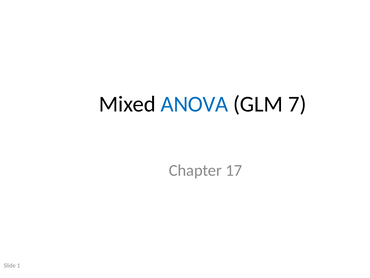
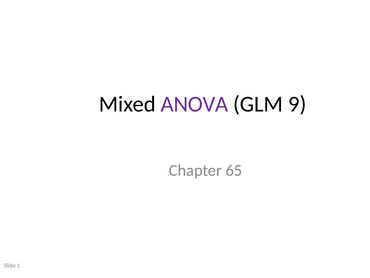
ANOVA colour: blue -> purple
7: 7 -> 9
17: 17 -> 65
